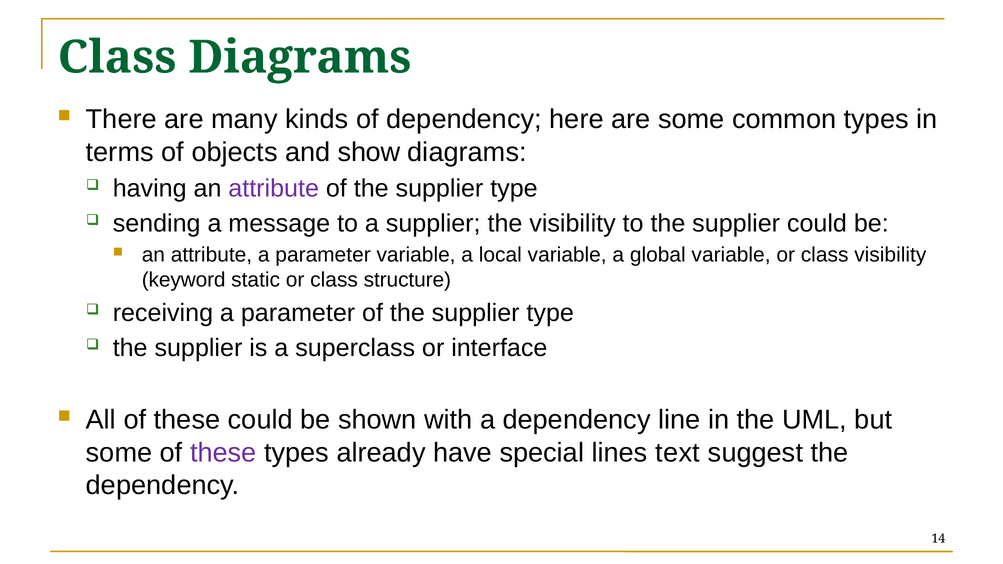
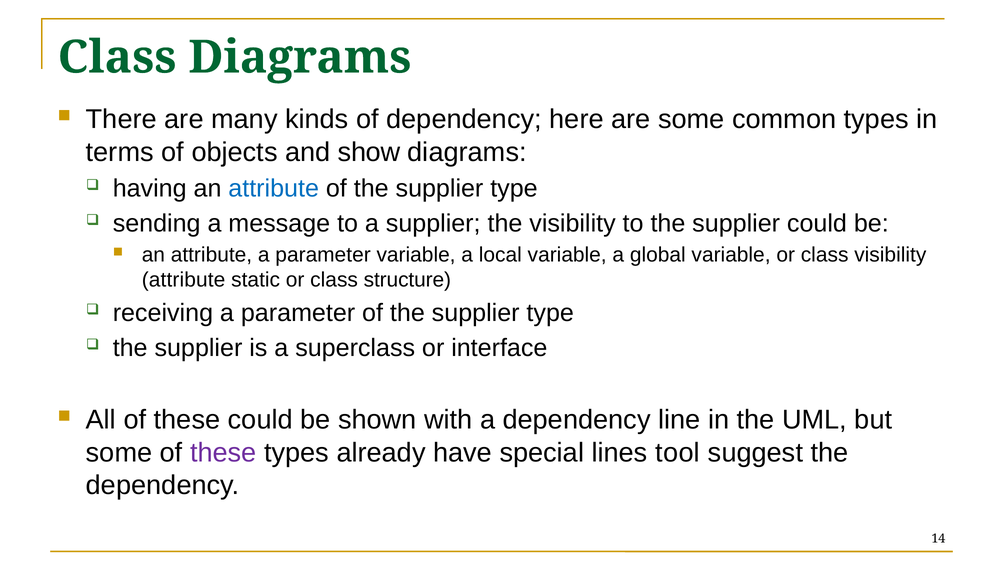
attribute at (274, 188) colour: purple -> blue
keyword at (184, 280): keyword -> attribute
text: text -> tool
